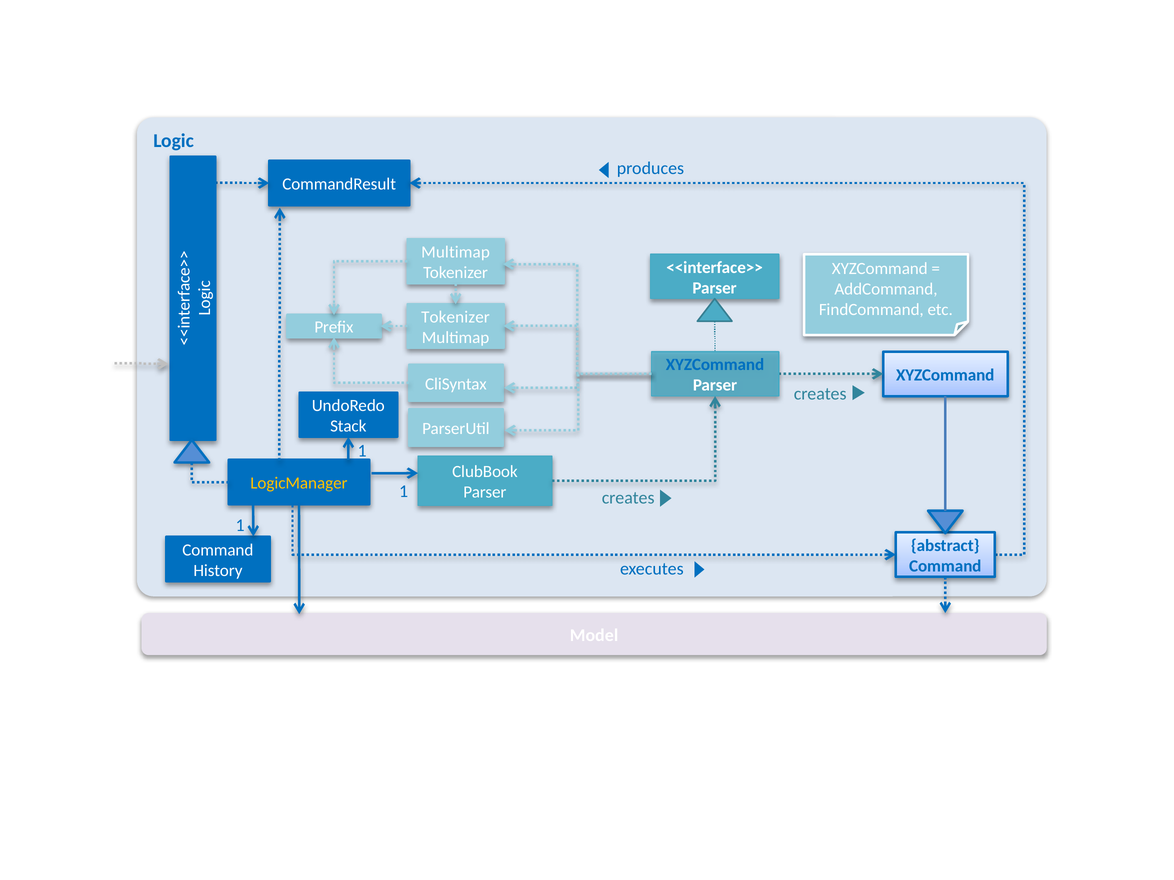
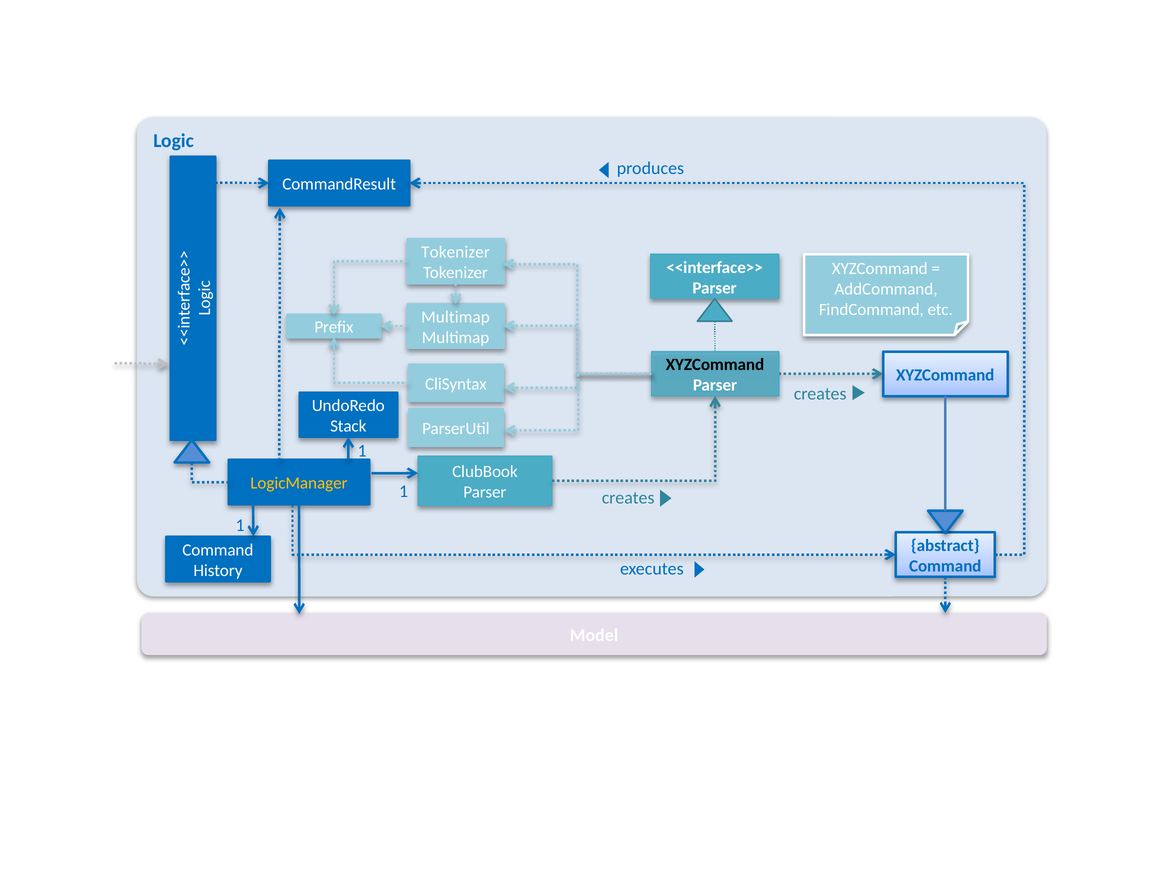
Multimap at (456, 252): Multimap -> Tokenizer
Tokenizer at (455, 317): Tokenizer -> Multimap
XYZCommand at (715, 365) colour: blue -> black
